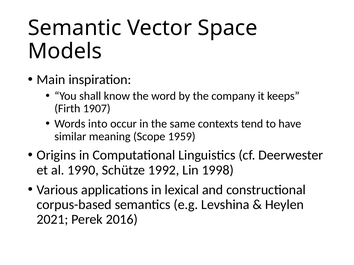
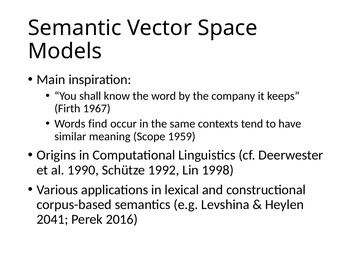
1907: 1907 -> 1967
into: into -> find
2021: 2021 -> 2041
